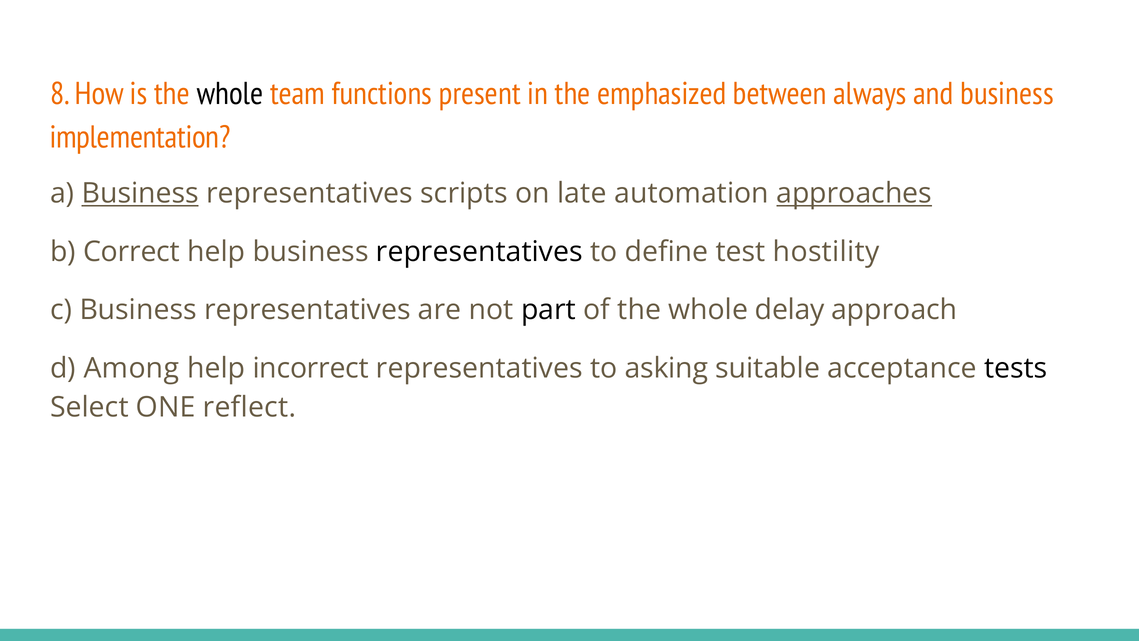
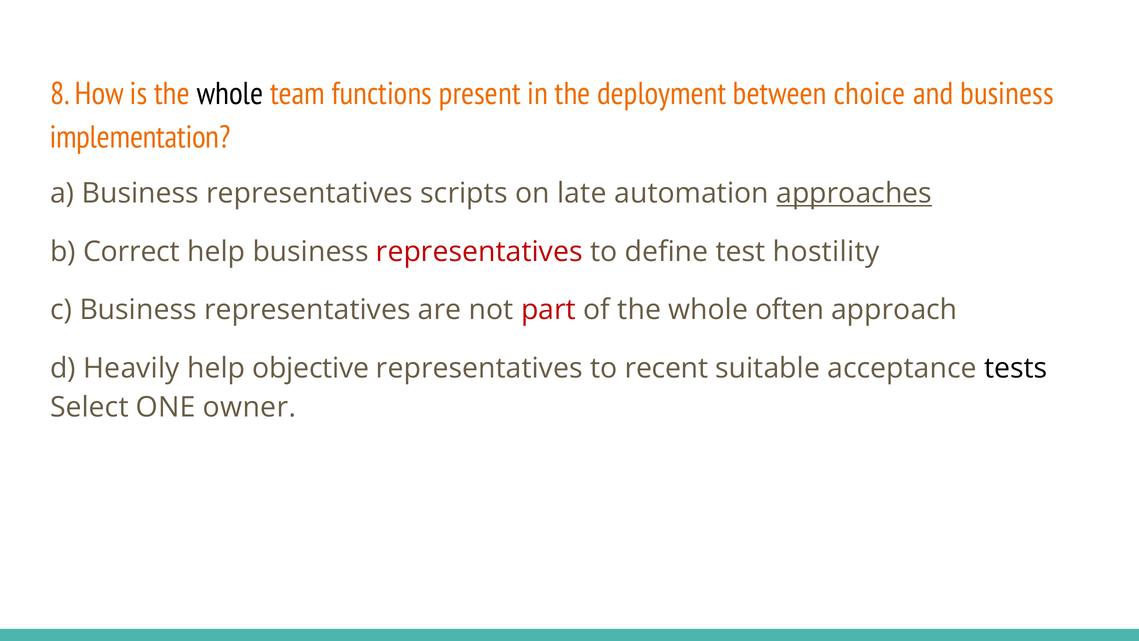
emphasized: emphasized -> deployment
always: always -> choice
Business at (140, 193) underline: present -> none
representatives at (479, 252) colour: black -> red
part colour: black -> red
delay: delay -> often
Among: Among -> Heavily
incorrect: incorrect -> objective
asking: asking -> recent
reflect: reflect -> owner
